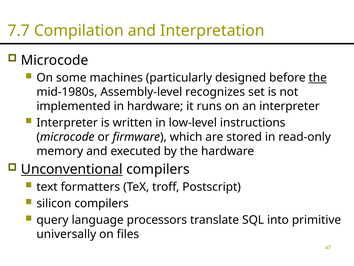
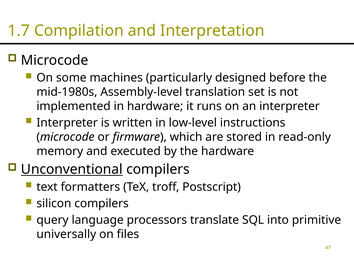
7.7: 7.7 -> 1.7
the at (318, 78) underline: present -> none
recognizes: recognizes -> translation
